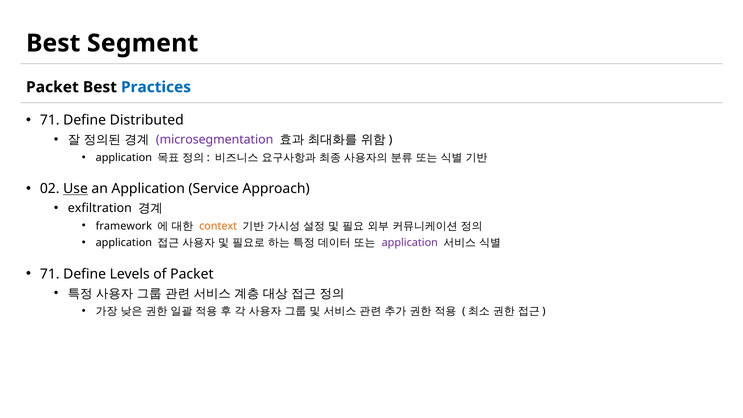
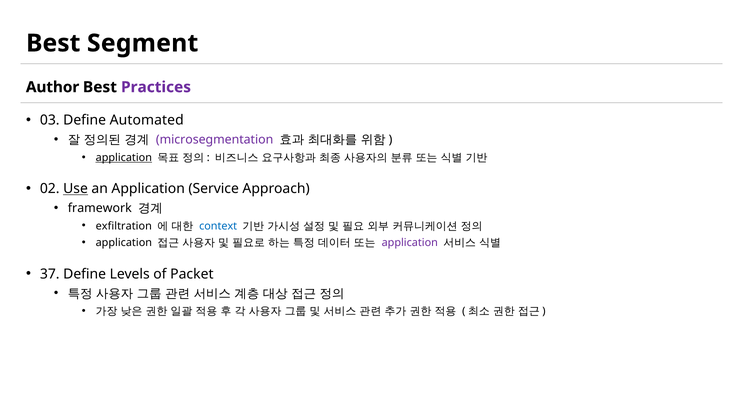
Packet at (52, 87): Packet -> Author
Practices colour: blue -> purple
71 at (50, 120): 71 -> 03
Distributed: Distributed -> Automated
application at (124, 158) underline: none -> present
exfiltration: exfiltration -> framework
framework: framework -> exfiltration
context colour: orange -> blue
71 at (50, 274): 71 -> 37
